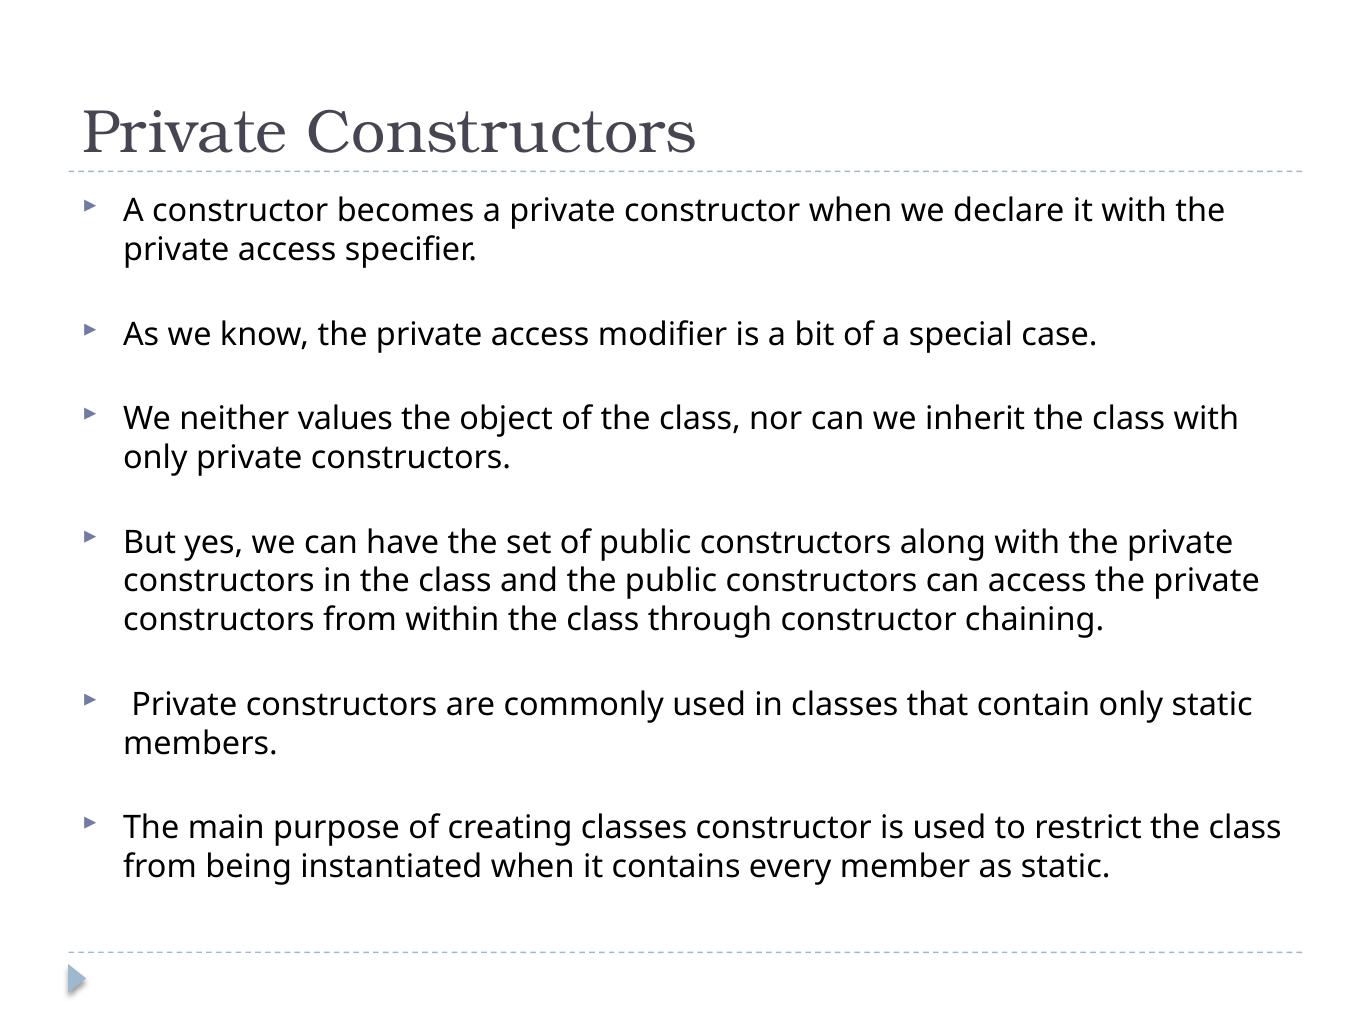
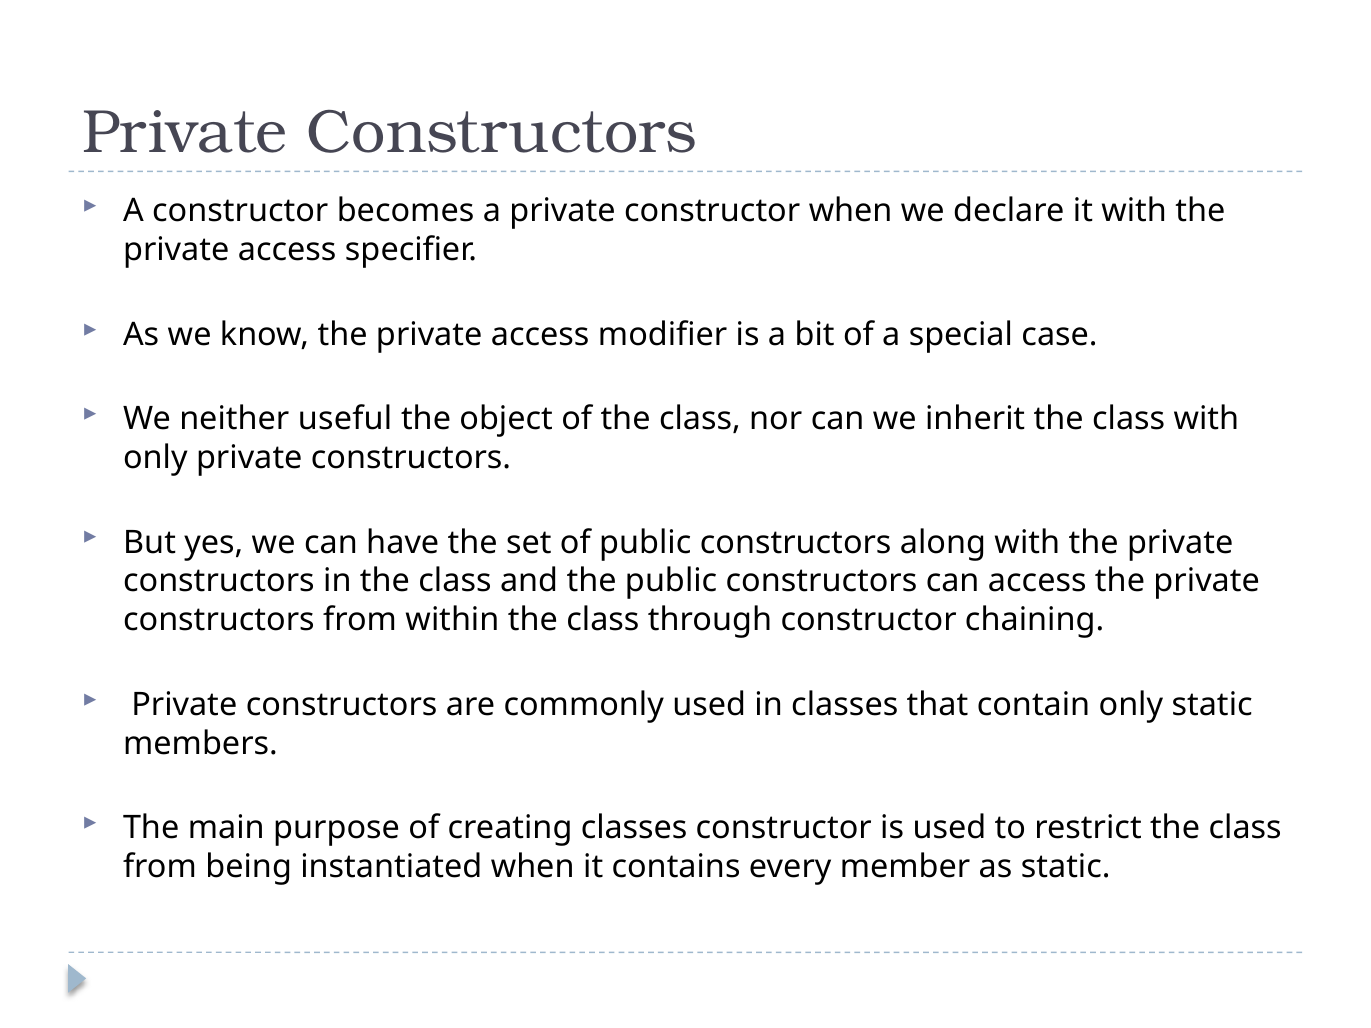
values: values -> useful
